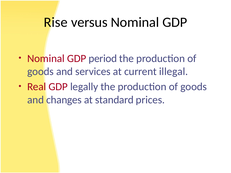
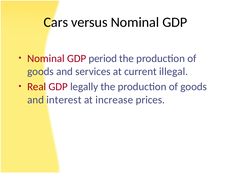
Rise: Rise -> Cars
changes: changes -> interest
standard: standard -> increase
